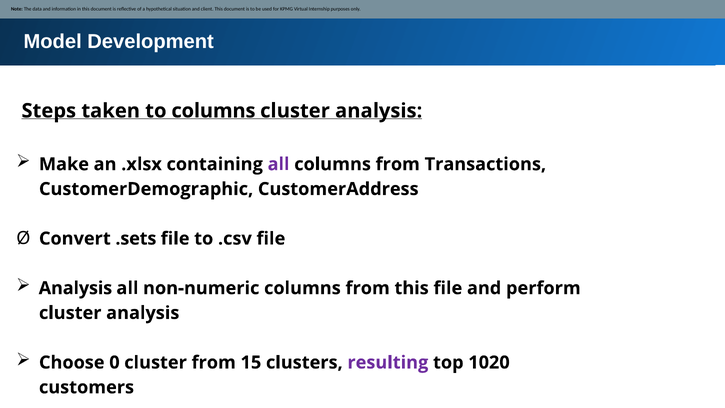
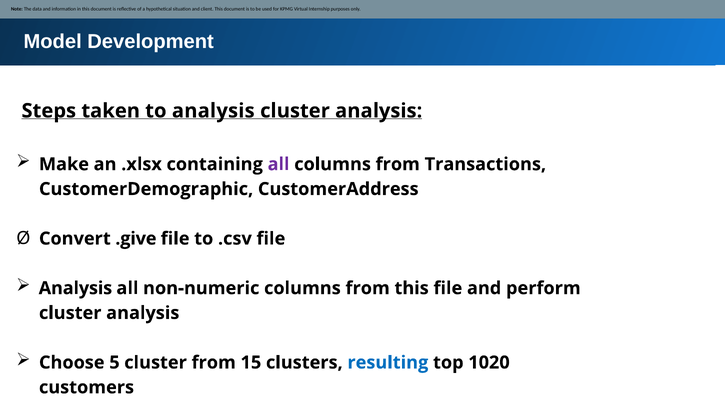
to columns: columns -> analysis
.sets: .sets -> .give
0: 0 -> 5
resulting colour: purple -> blue
